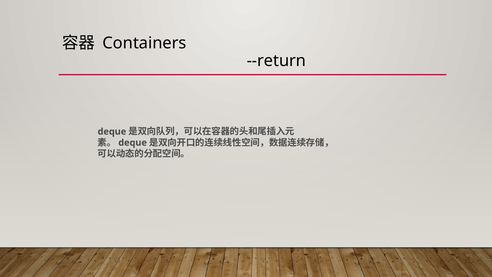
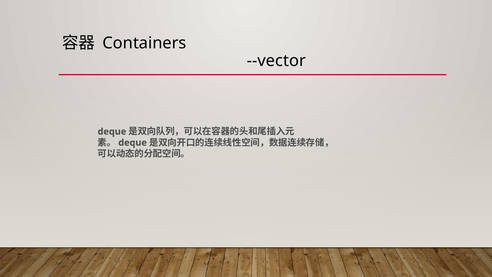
--return: --return -> --vector
